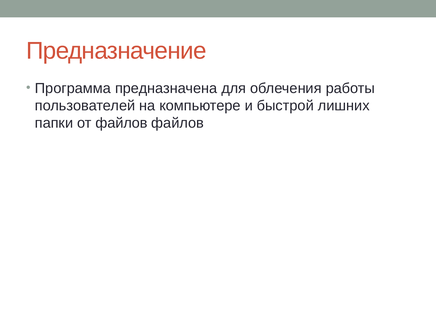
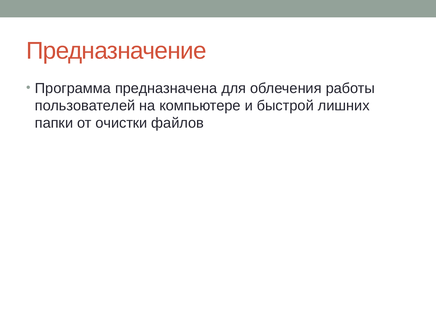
от файлов: файлов -> очистки
